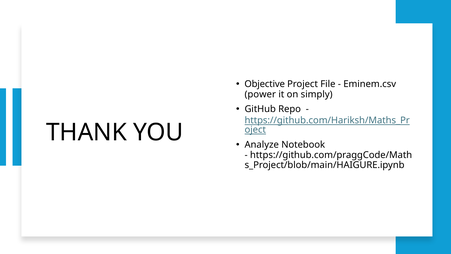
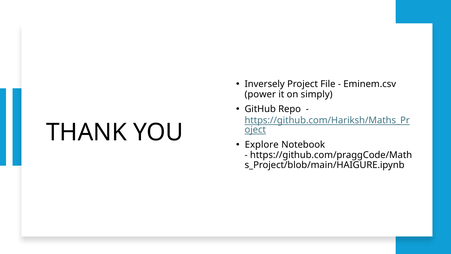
Objective: Objective -> Inversely
Analyze: Analyze -> Explore
